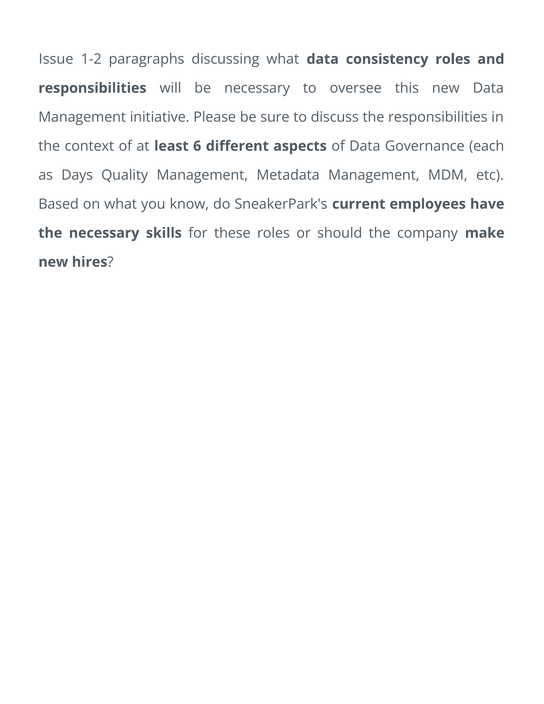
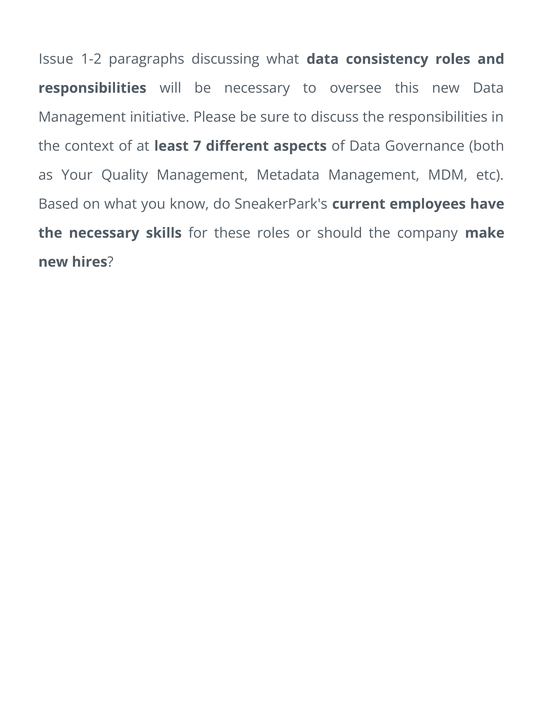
6: 6 -> 7
each: each -> both
Days: Days -> Your
